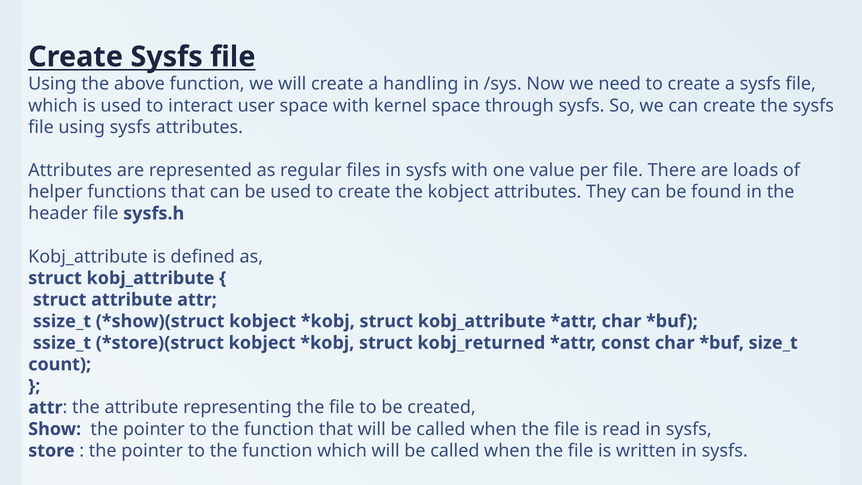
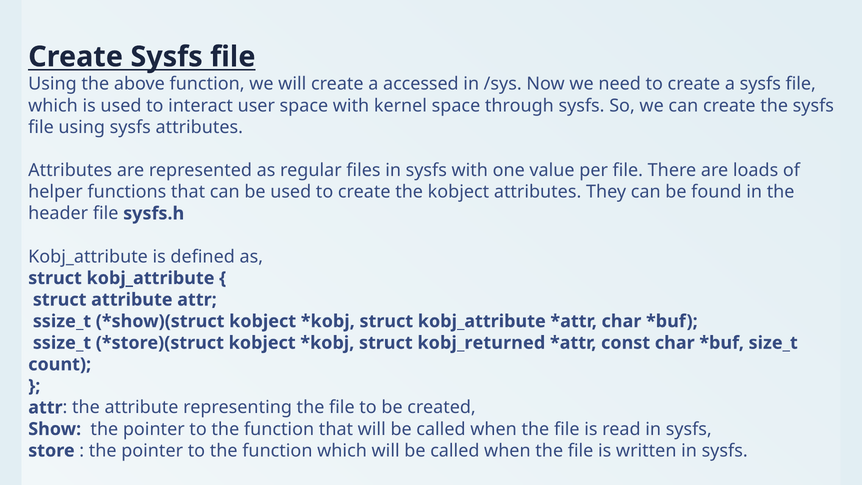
handling: handling -> accessed
